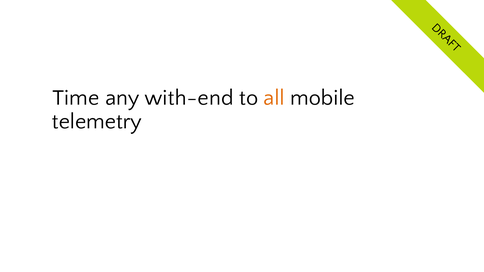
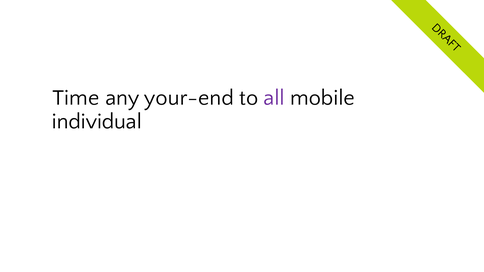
with-end: with-end -> your-end
all colour: orange -> purple
telemetry: telemetry -> individual
